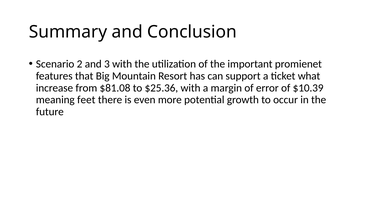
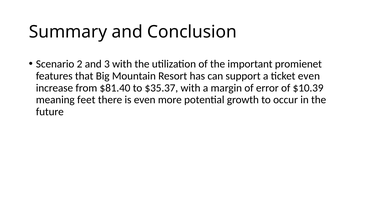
ticket what: what -> even
$81.08: $81.08 -> $81.40
$25.36: $25.36 -> $35.37
